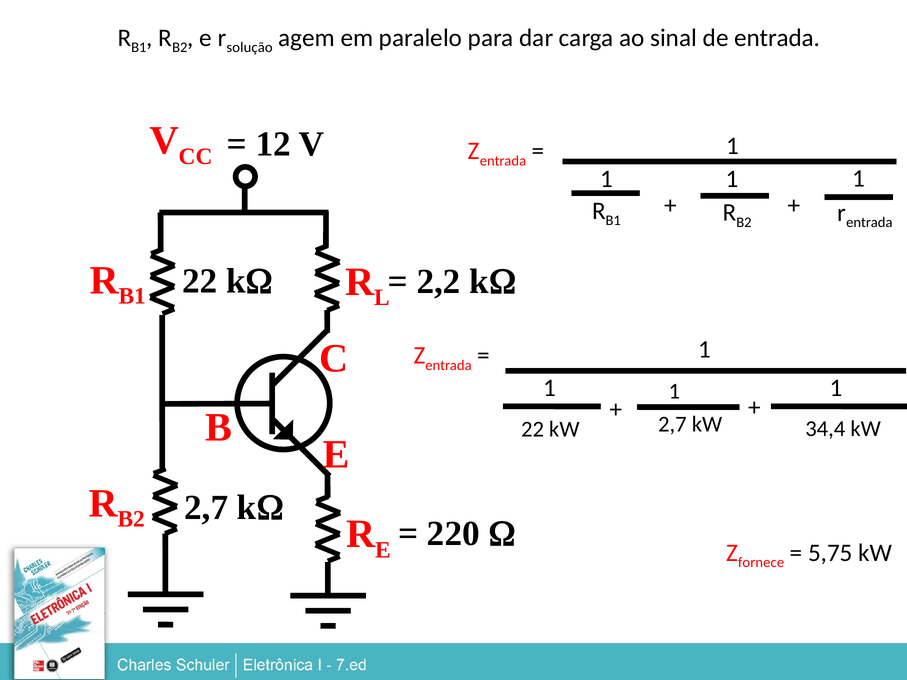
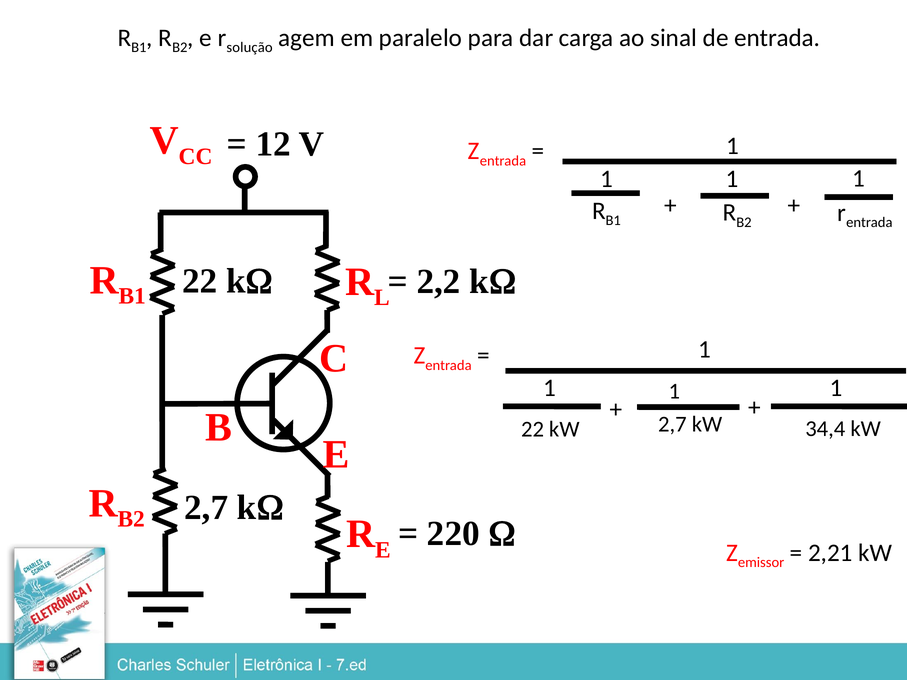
fornece: fornece -> emissor
5,75: 5,75 -> 2,21
